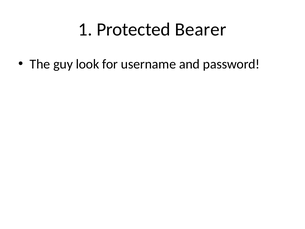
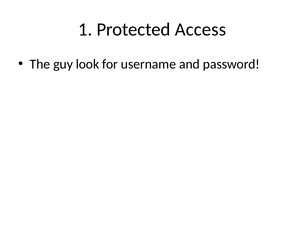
Bearer: Bearer -> Access
